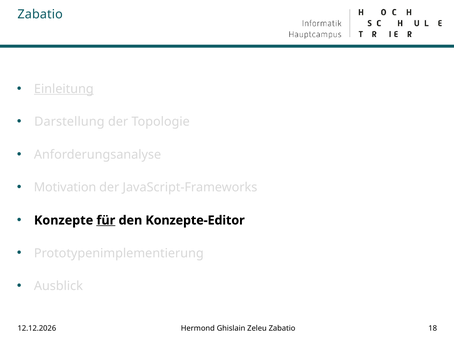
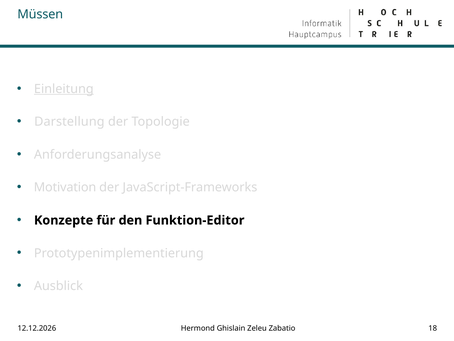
Zabatio at (40, 14): Zabatio -> Müssen
für underline: present -> none
Konzepte-Editor: Konzepte-Editor -> Funktion-Editor
